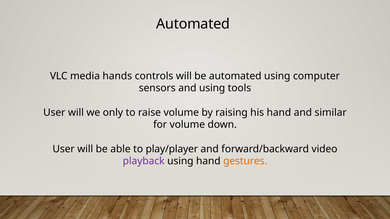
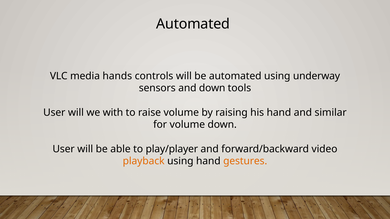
computer: computer -> underway
and using: using -> down
only: only -> with
playback colour: purple -> orange
